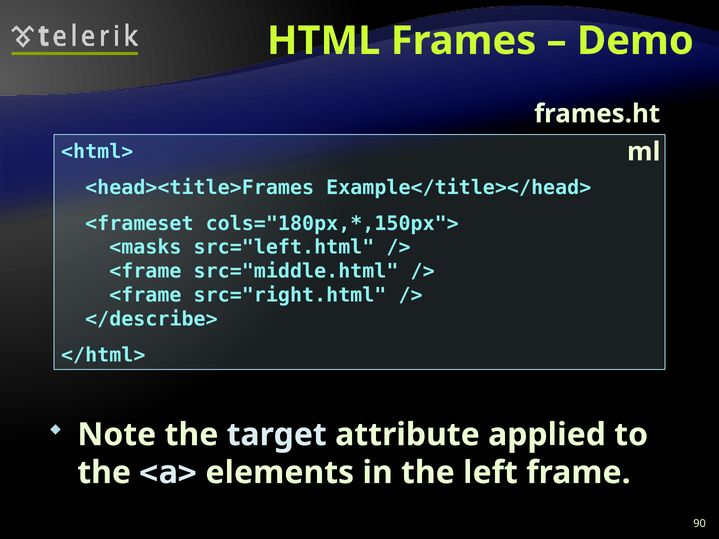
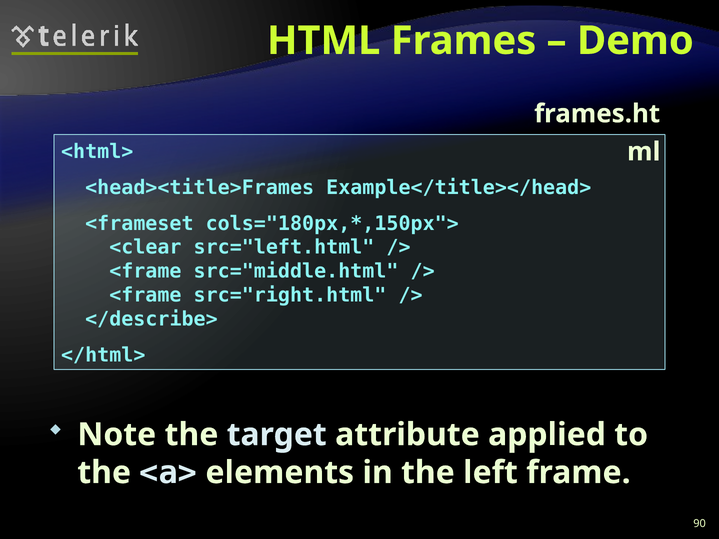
<masks: <masks -> <clear
